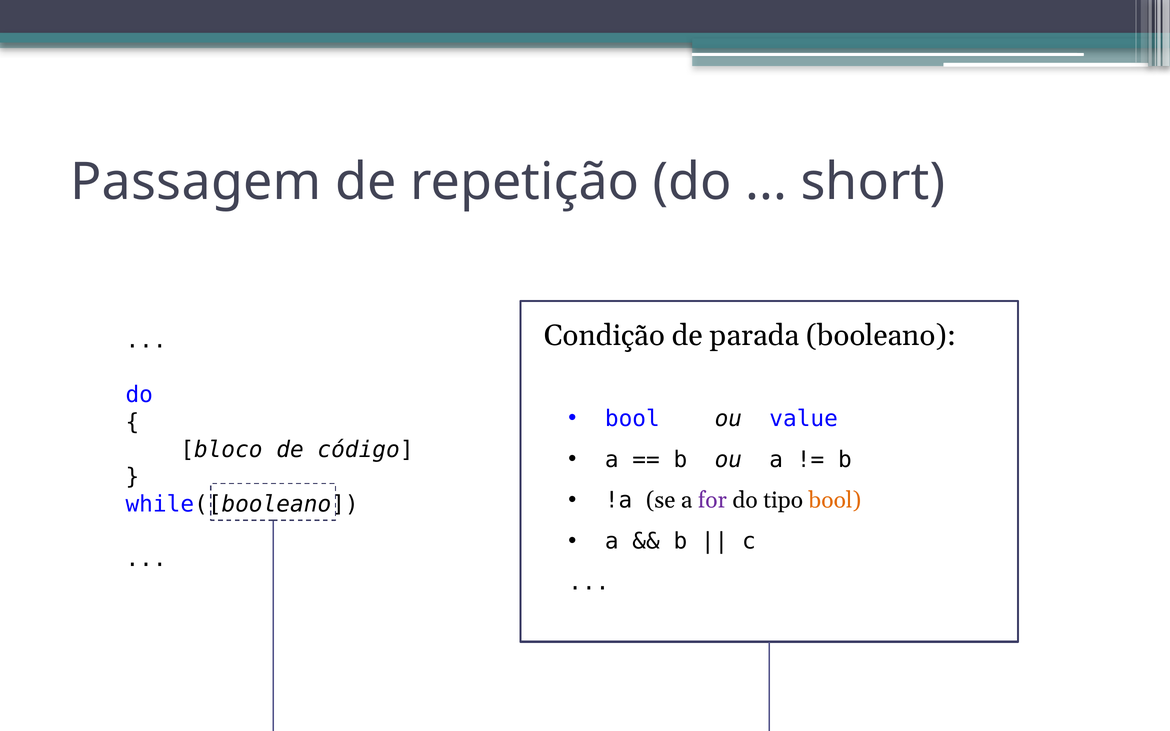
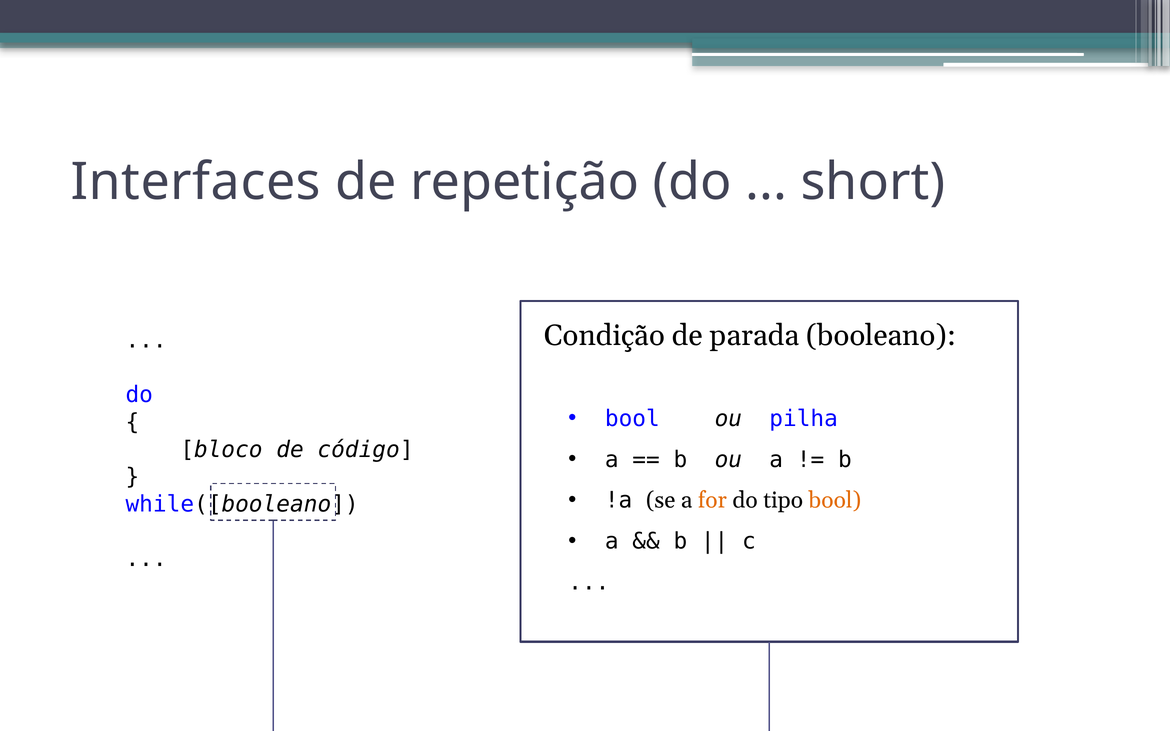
Passagem: Passagem -> Interfaces
value: value -> pilha
for colour: purple -> orange
